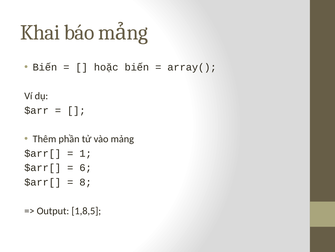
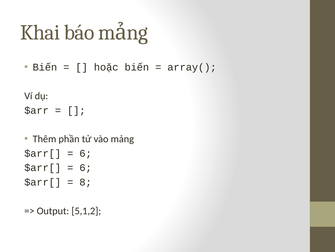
1 at (86, 153): 1 -> 6
1,8,5: 1,8,5 -> 5,1,2
